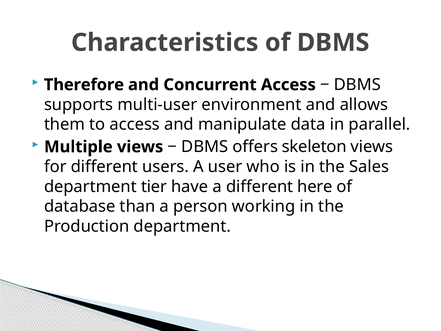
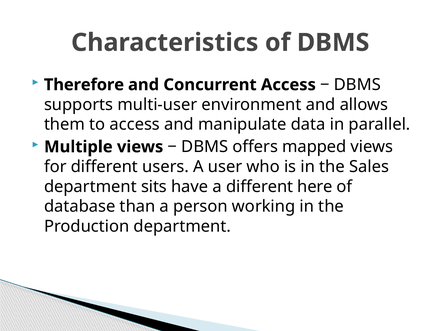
skeleton: skeleton -> mapped
tier: tier -> sits
